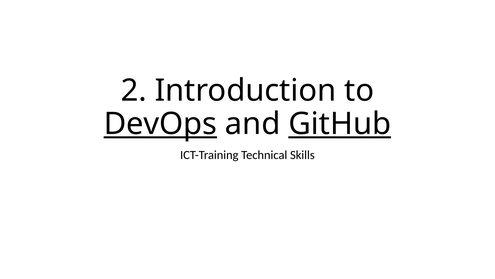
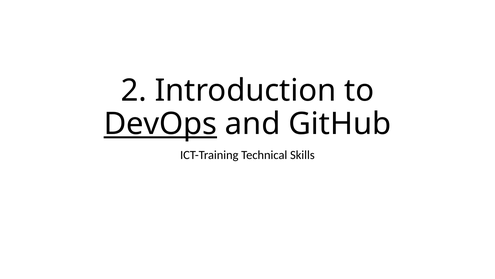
GitHub underline: present -> none
